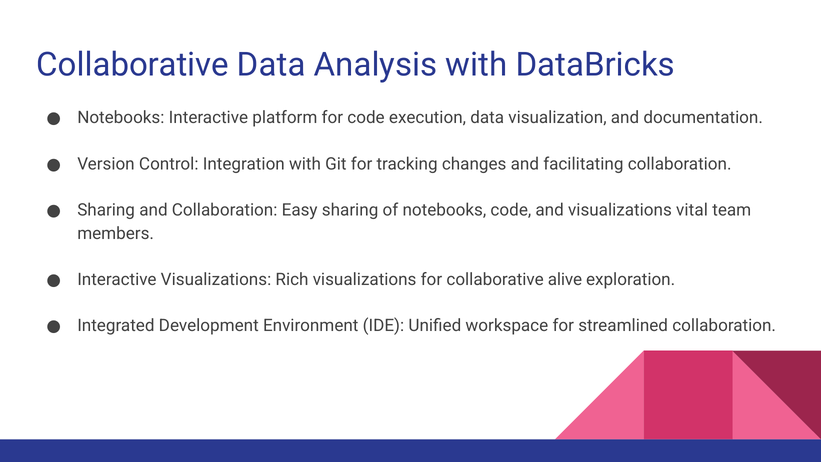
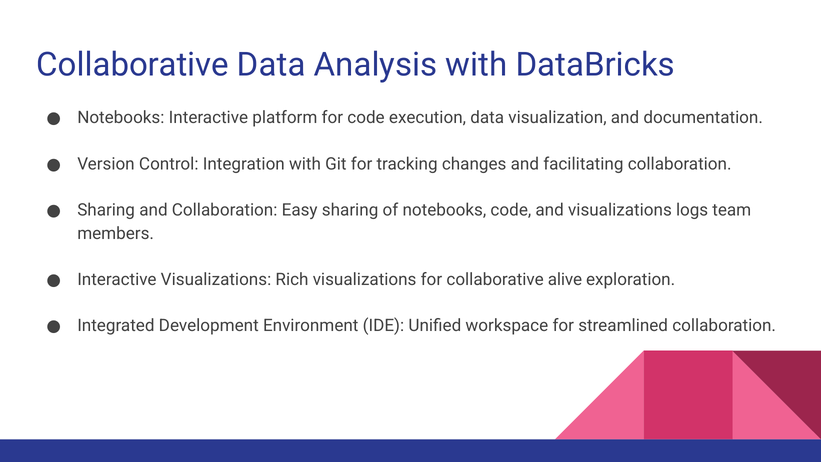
vital: vital -> logs
